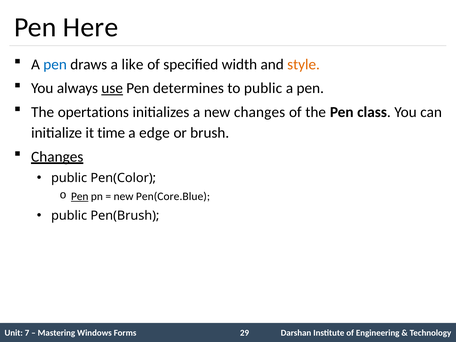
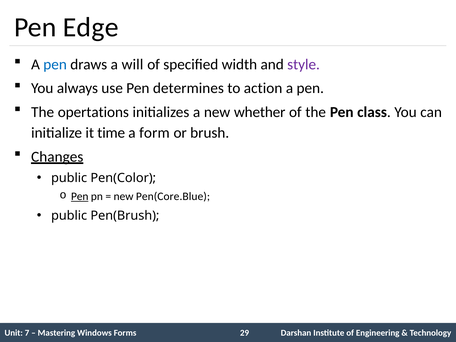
Here: Here -> Edge
like: like -> will
style colour: orange -> purple
use underline: present -> none
to public: public -> action
new changes: changes -> whether
edge: edge -> form
